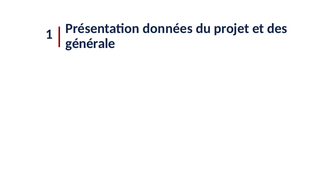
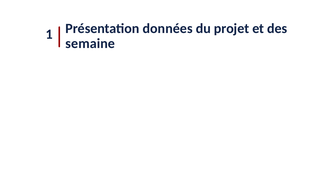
générale: générale -> semaine
